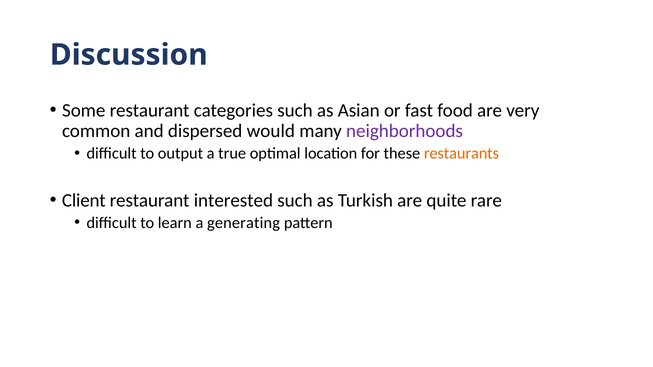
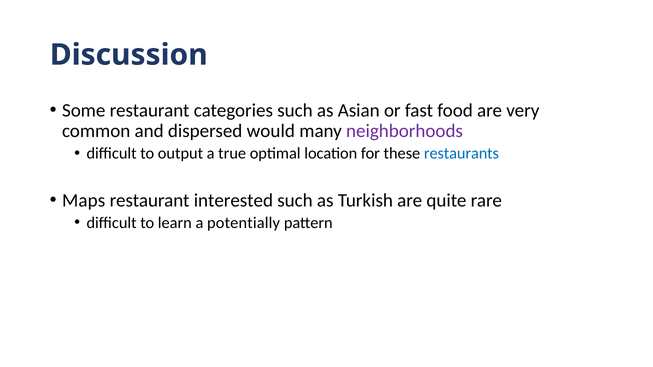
restaurants colour: orange -> blue
Client: Client -> Maps
generating: generating -> potentially
